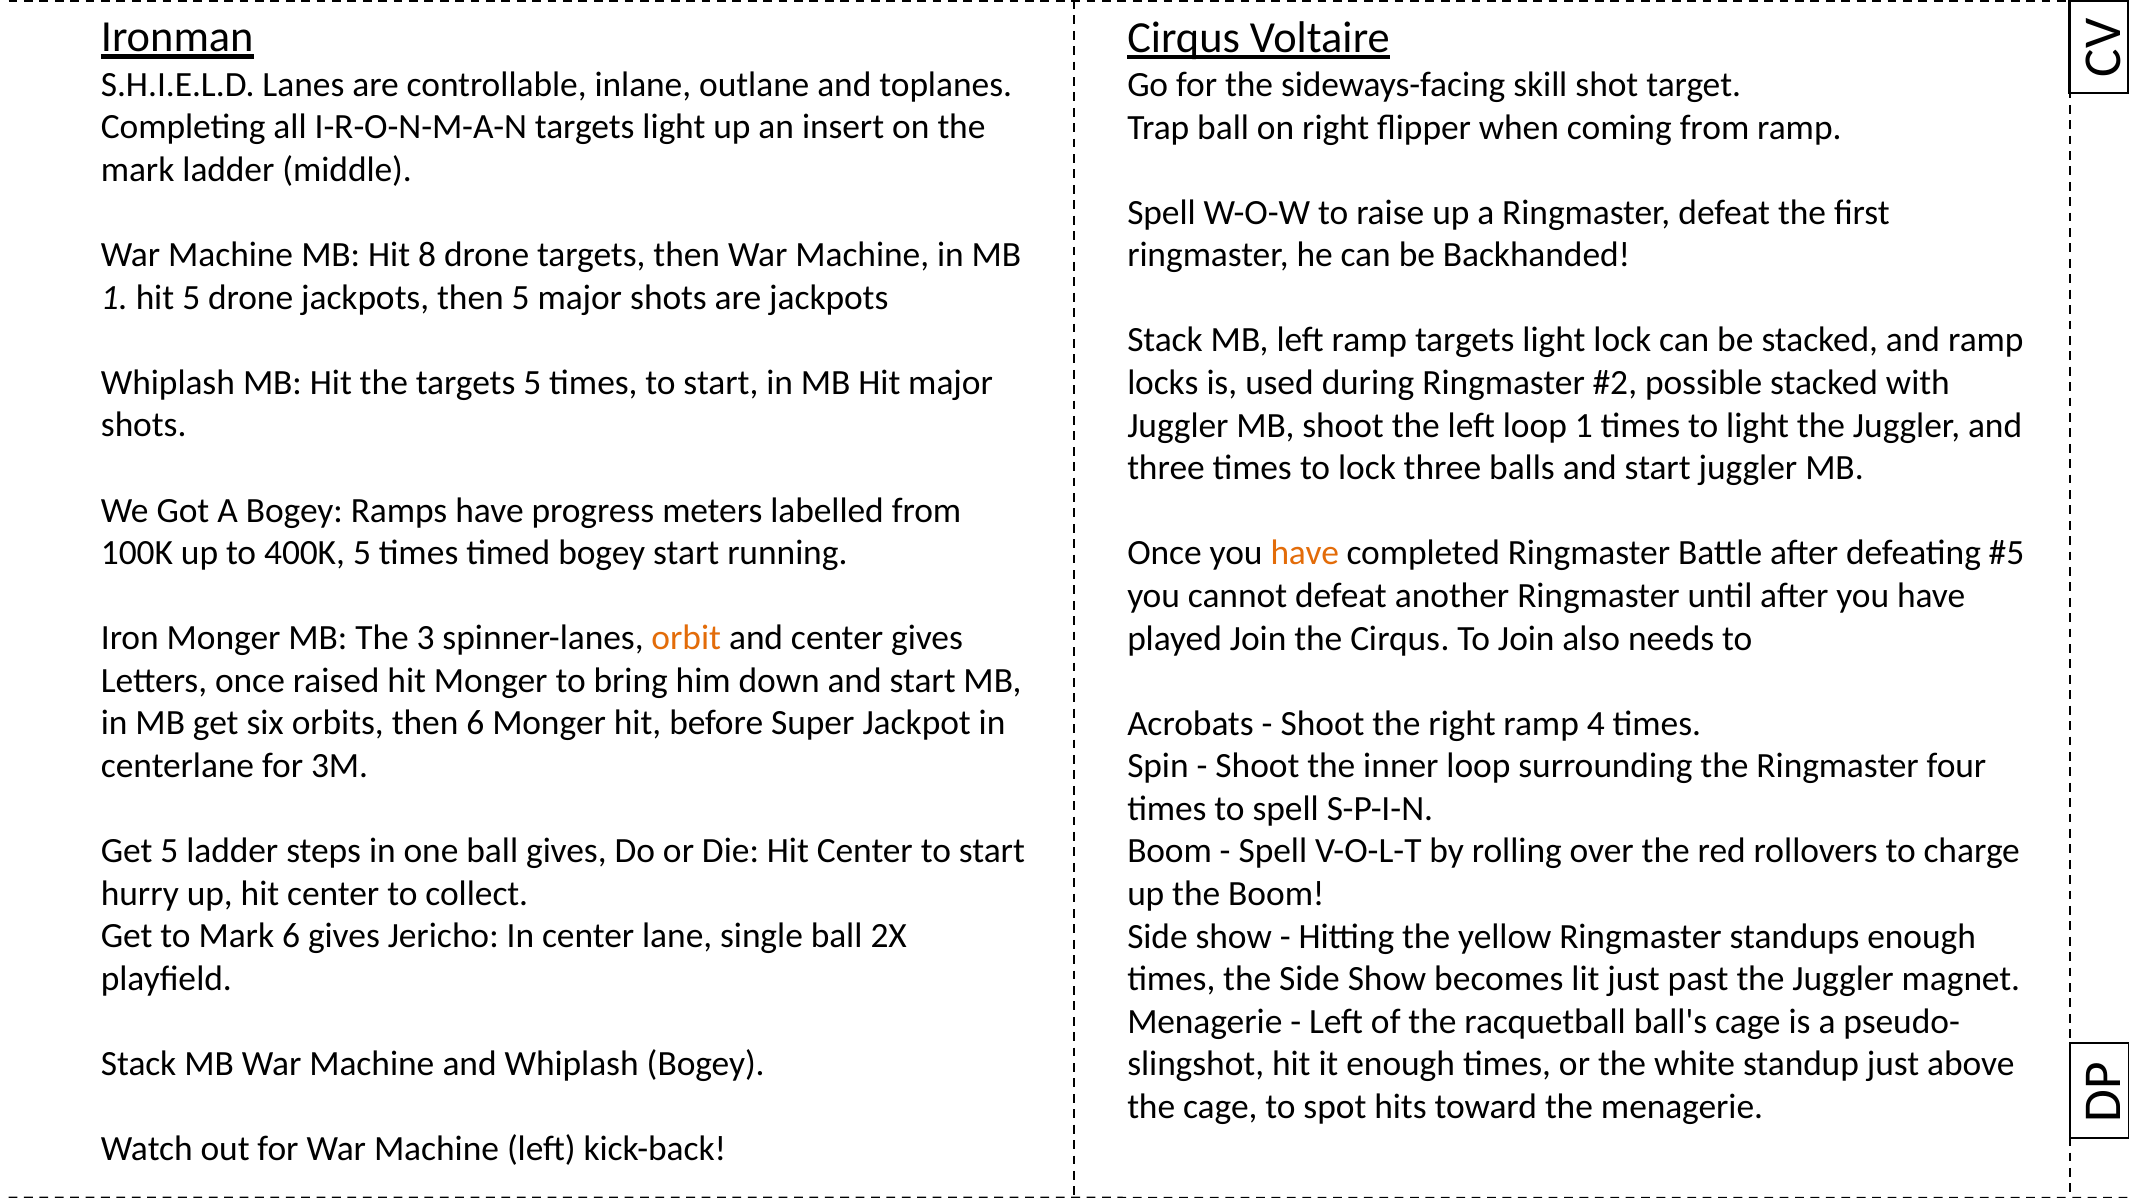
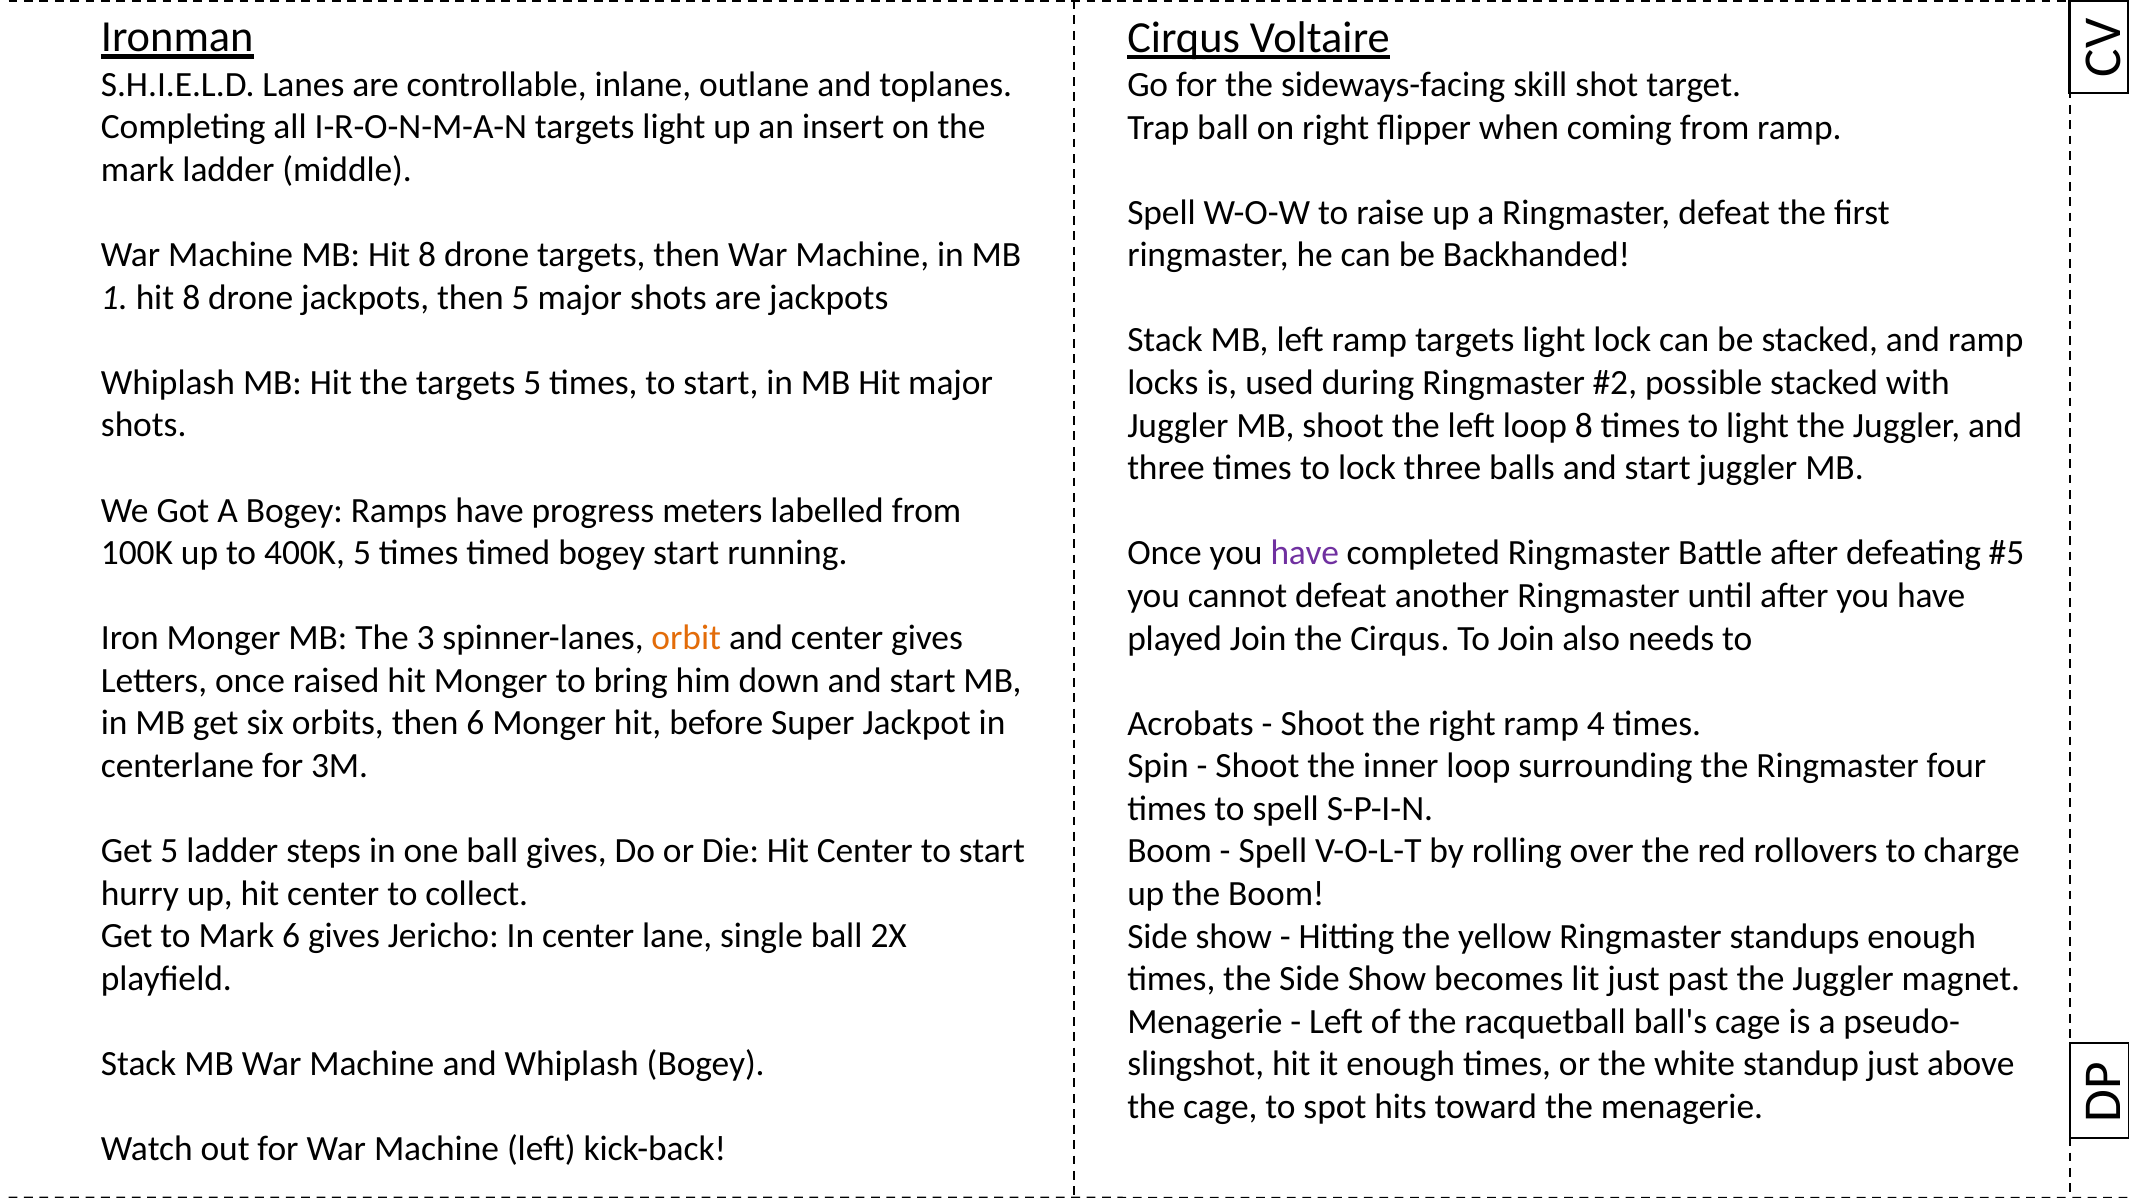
1 hit 5: 5 -> 8
loop 1: 1 -> 8
have at (1305, 553) colour: orange -> purple
